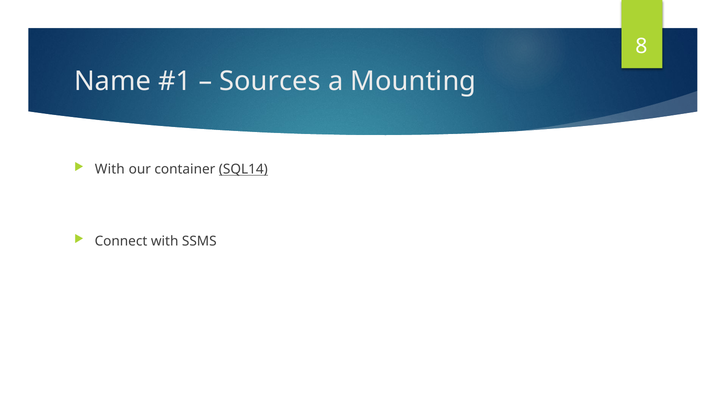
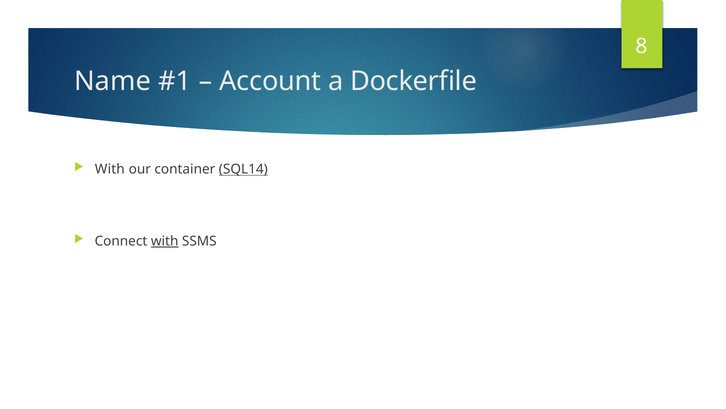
Sources: Sources -> Account
Mounting: Mounting -> Dockerfile
with at (165, 241) underline: none -> present
